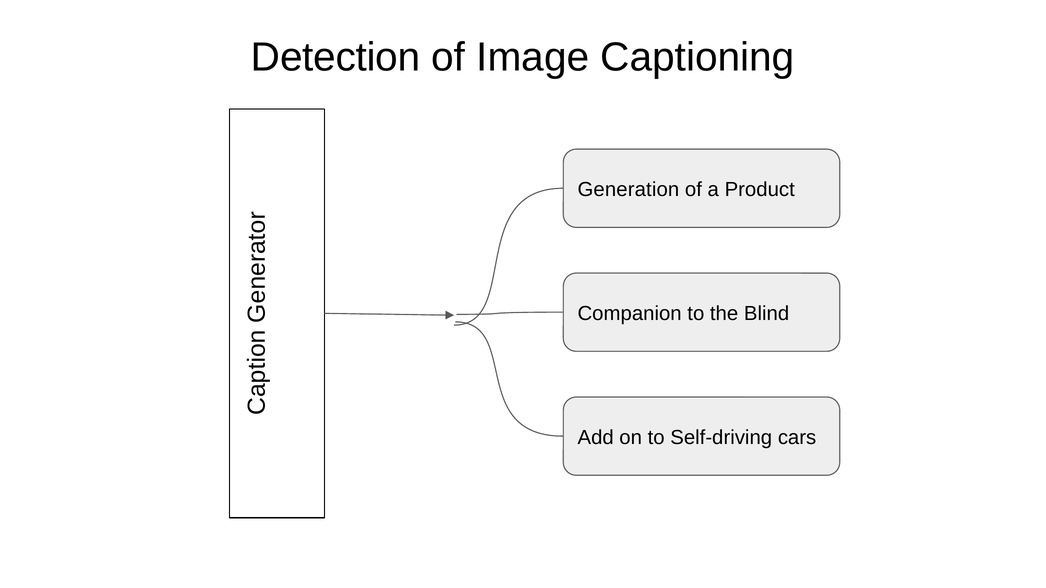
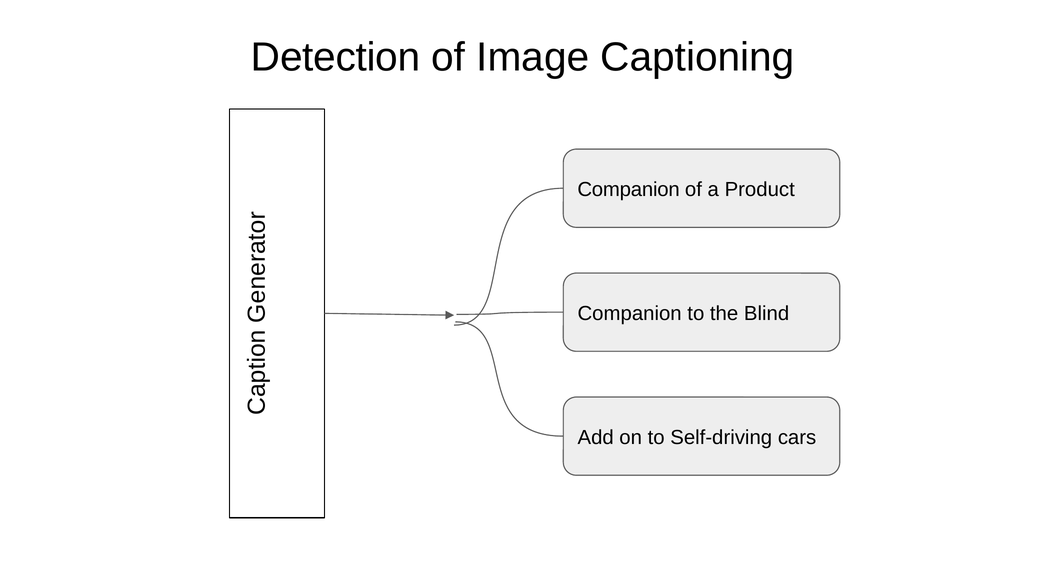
Generation at (628, 190): Generation -> Companion
